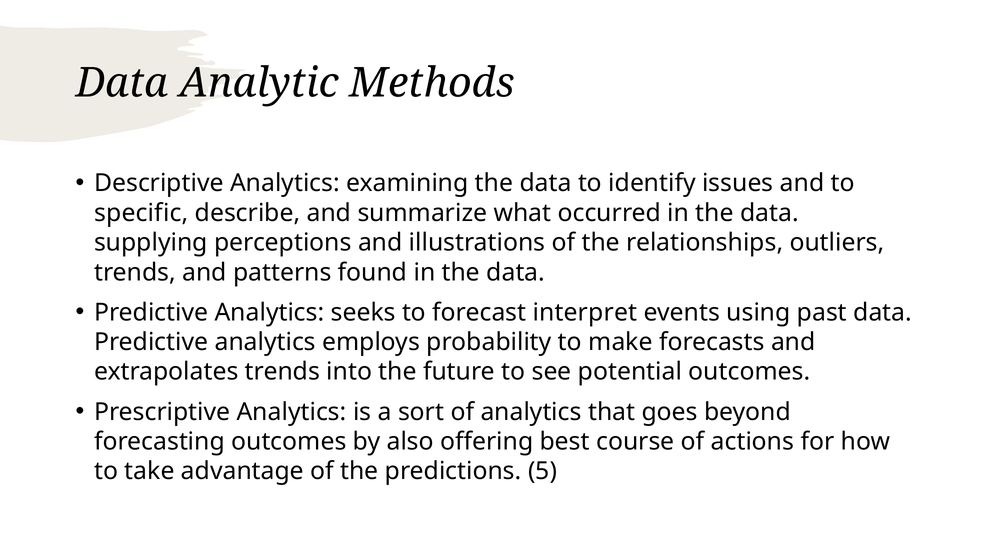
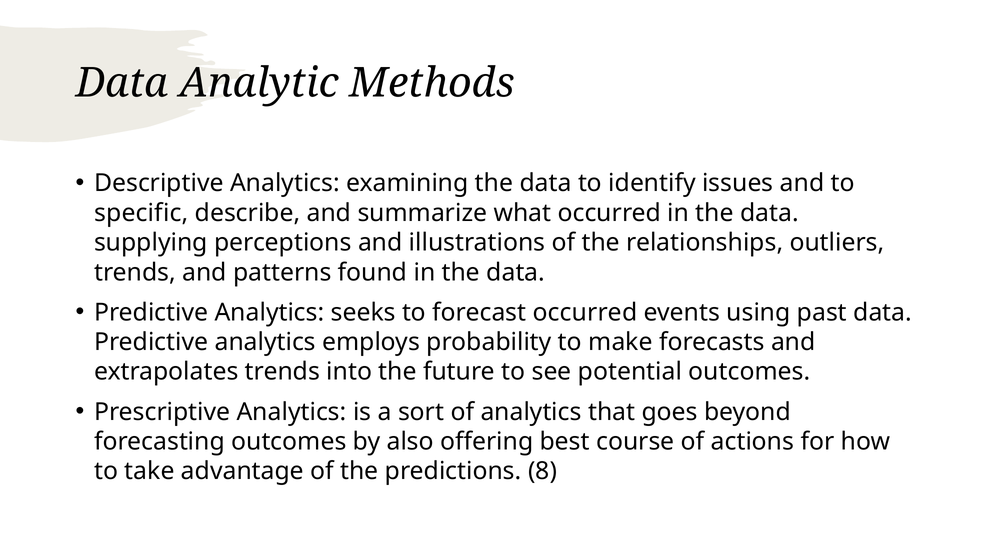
forecast interpret: interpret -> occurred
5: 5 -> 8
